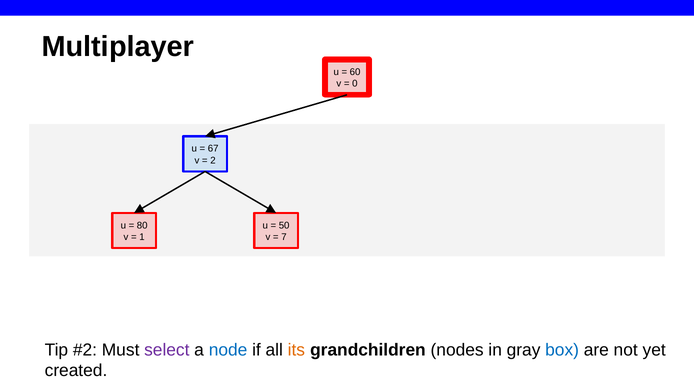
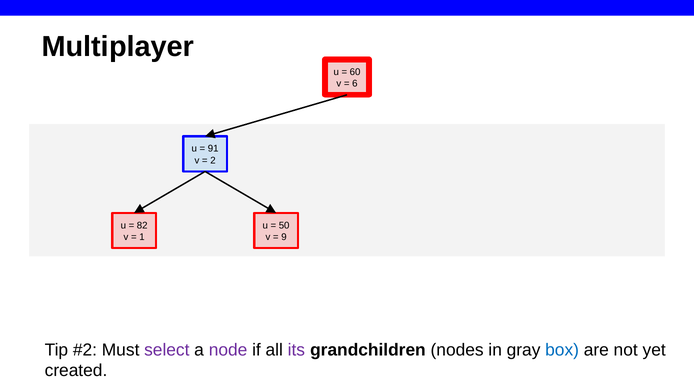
0: 0 -> 6
67: 67 -> 91
80: 80 -> 82
7: 7 -> 9
node colour: blue -> purple
its colour: orange -> purple
